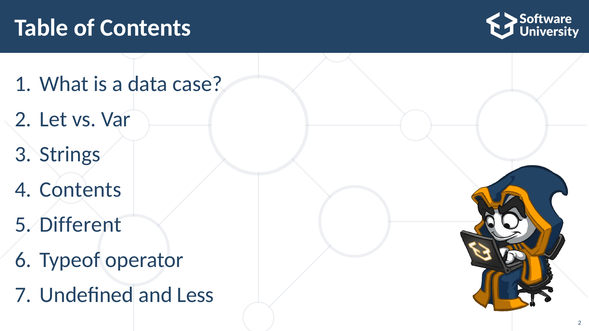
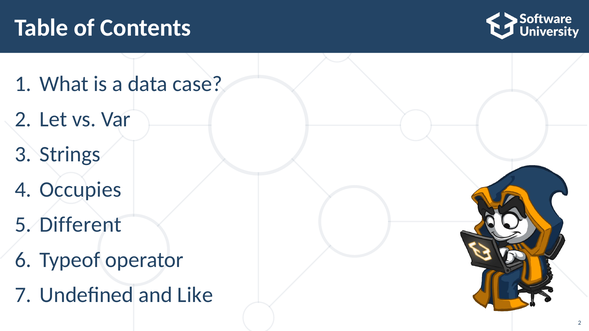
Contents at (81, 190): Contents -> Occupies
Less: Less -> Like
